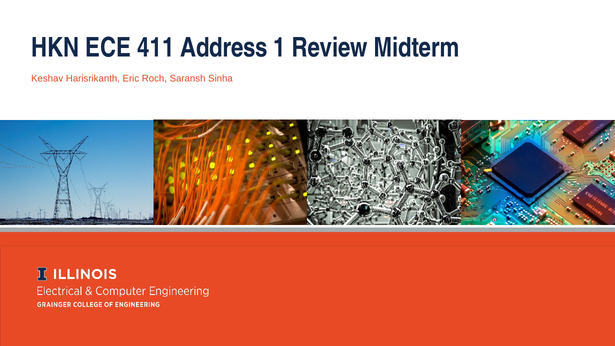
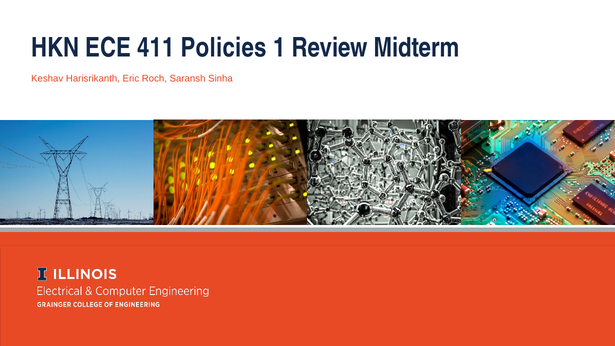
Address: Address -> Policies
